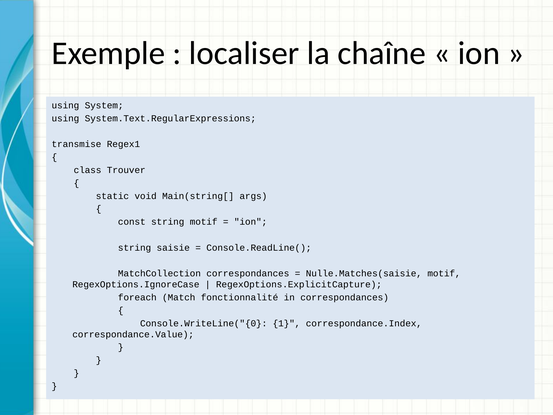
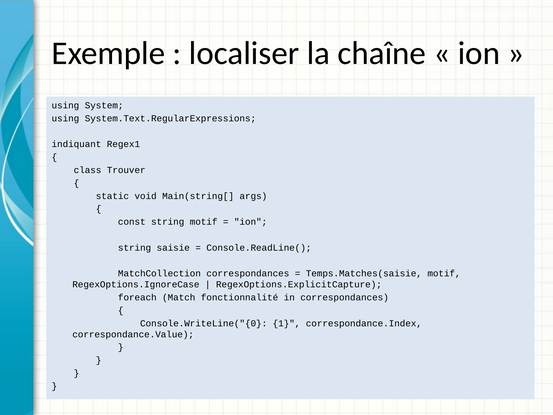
transmise: transmise -> indiquant
Nulle.Matches(saisie: Nulle.Matches(saisie -> Temps.Matches(saisie
